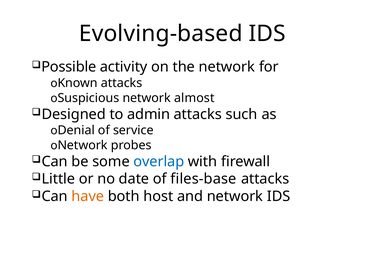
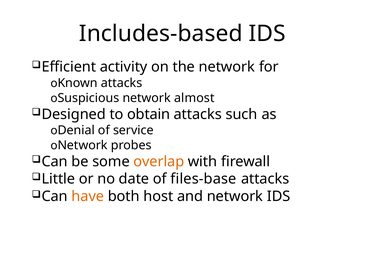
Evolving-based: Evolving-based -> Includes-based
Possible: Possible -> Efficient
admin: admin -> obtain
overlap colour: blue -> orange
